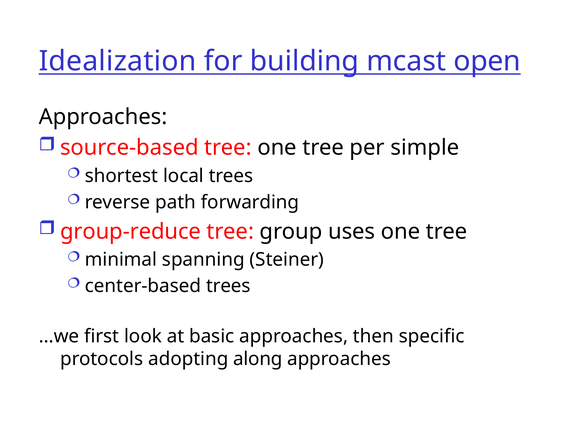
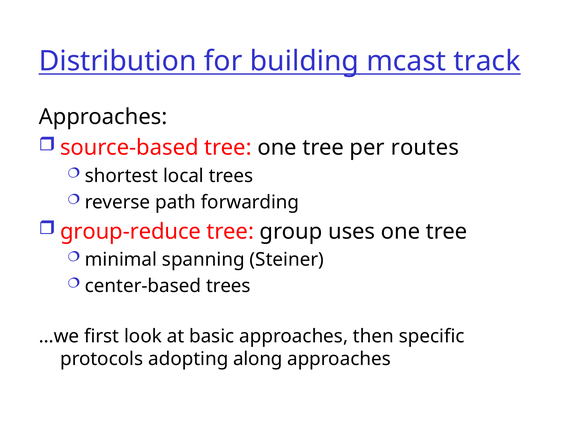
Idealization: Idealization -> Distribution
open: open -> track
simple: simple -> routes
